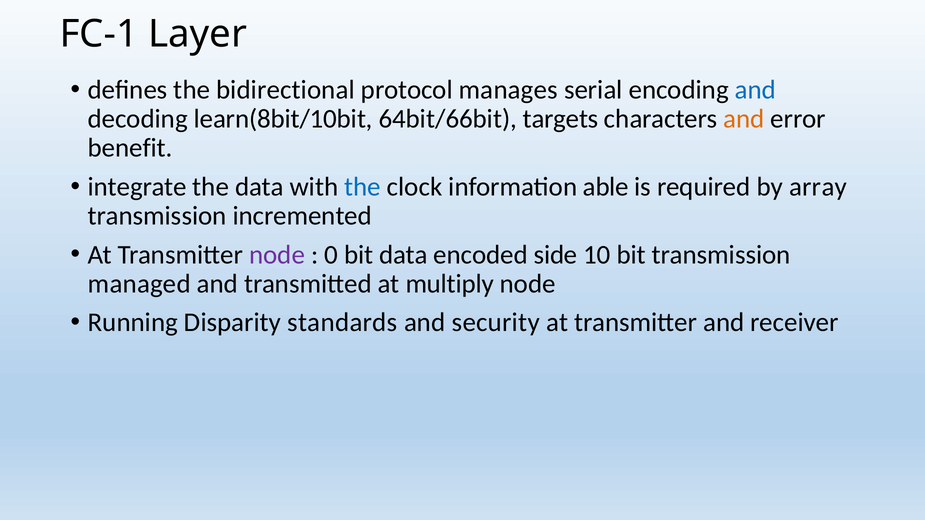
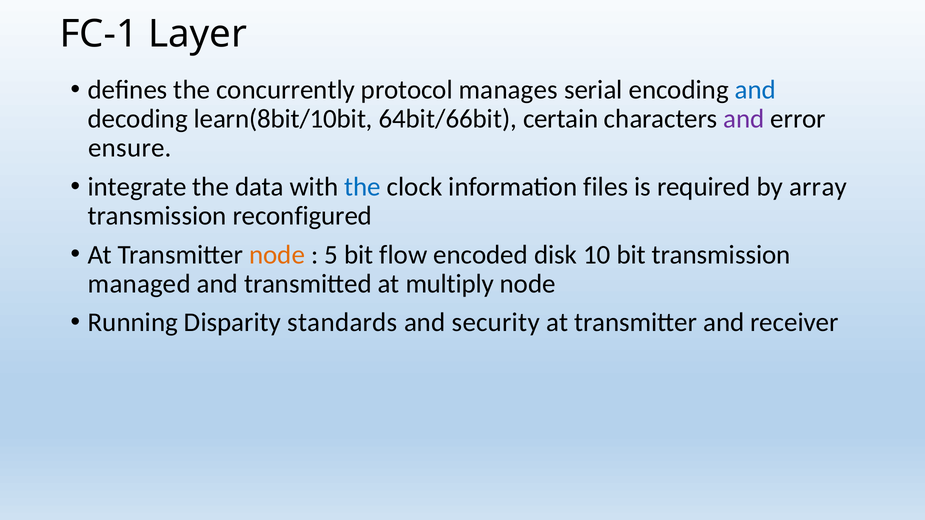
bidirectional: bidirectional -> concurrently
targets: targets -> certain
and at (744, 119) colour: orange -> purple
benefit: benefit -> ensure
able: able -> files
incremented: incremented -> reconfigured
node at (277, 255) colour: purple -> orange
0: 0 -> 5
bit data: data -> flow
side: side -> disk
